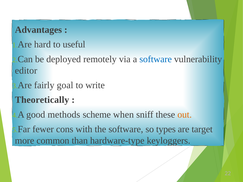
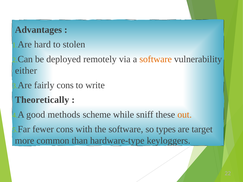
useful: useful -> stolen
software at (156, 59) colour: blue -> orange
editor: editor -> either
fairly goal: goal -> cons
when: when -> while
